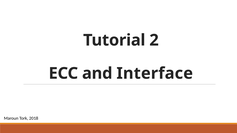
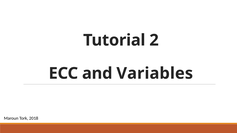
Interface: Interface -> Variables
